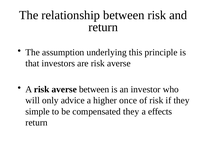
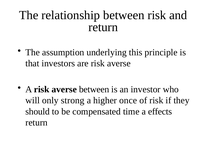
advice: advice -> strong
simple: simple -> should
compensated they: they -> time
